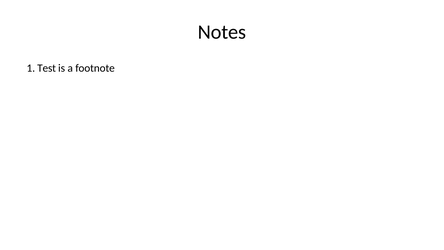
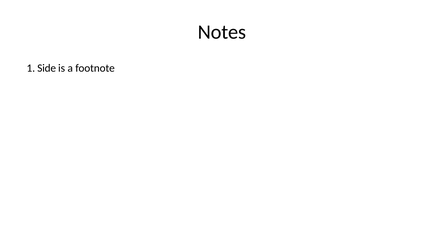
Test: Test -> Side
